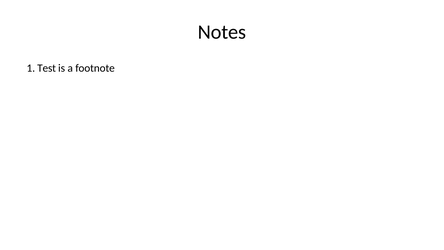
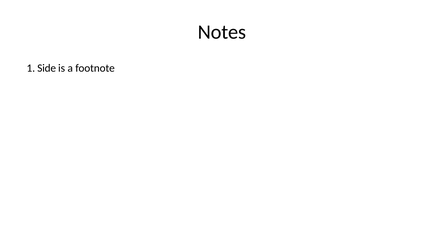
Test: Test -> Side
